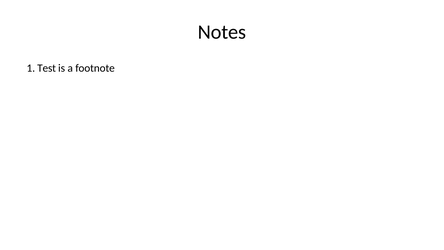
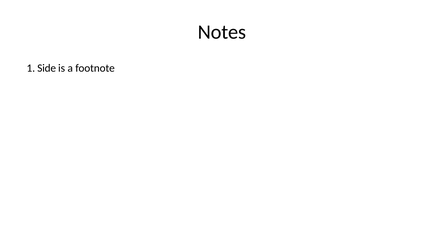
Test: Test -> Side
